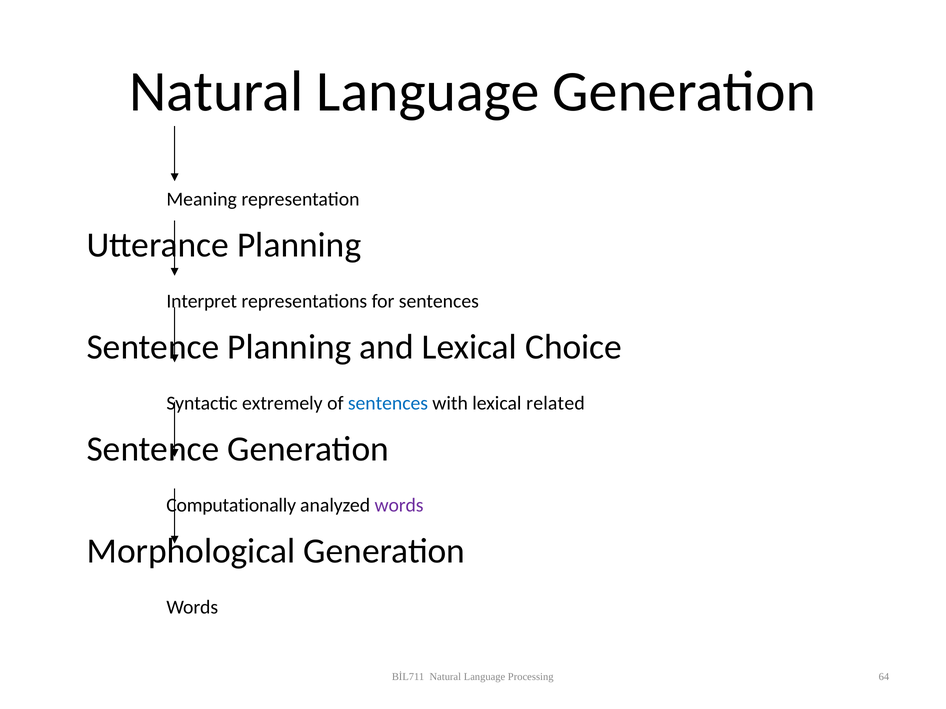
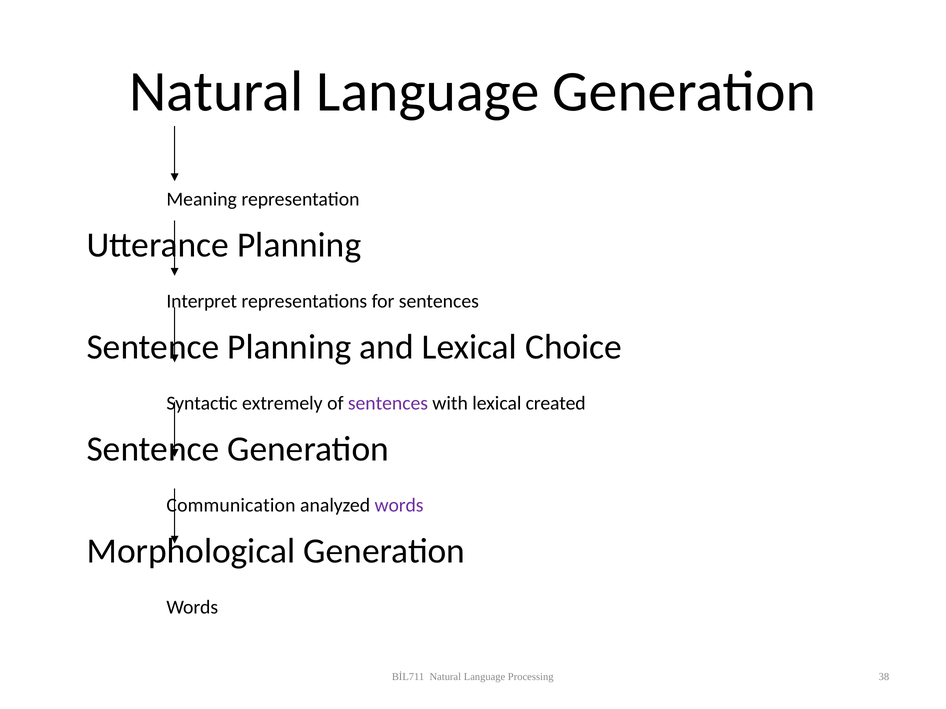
sentences at (388, 403) colour: blue -> purple
related: related -> created
Computationally: Computationally -> Communication
64: 64 -> 38
